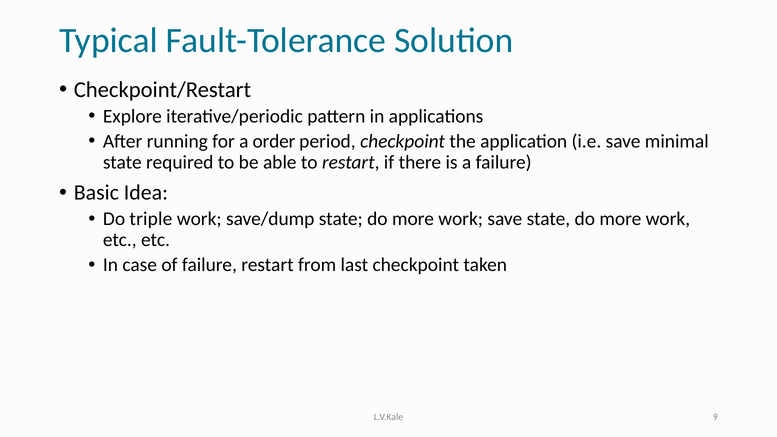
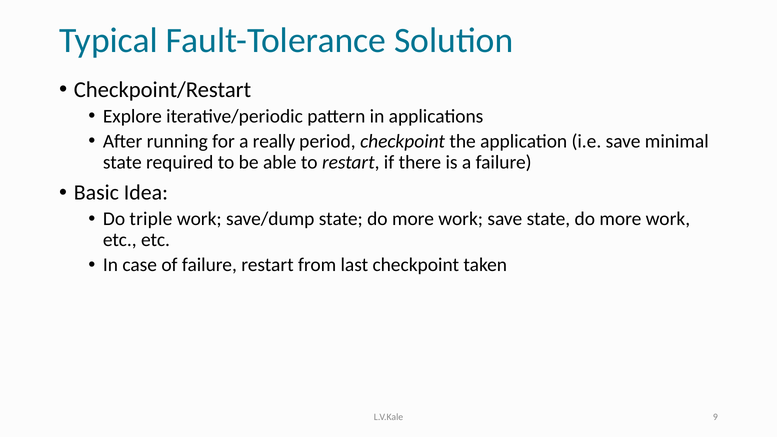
order: order -> really
